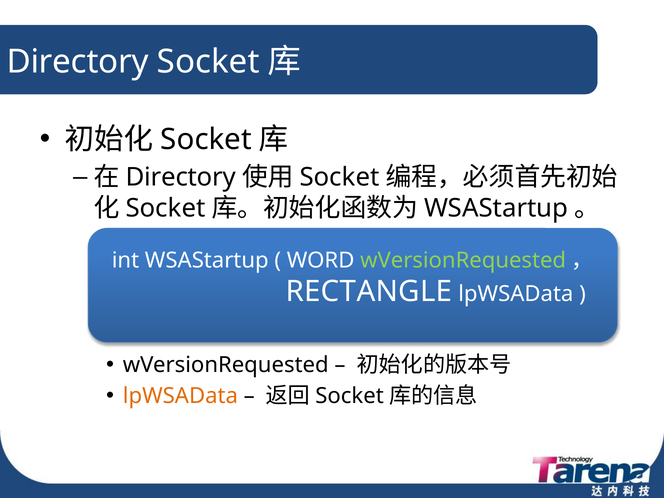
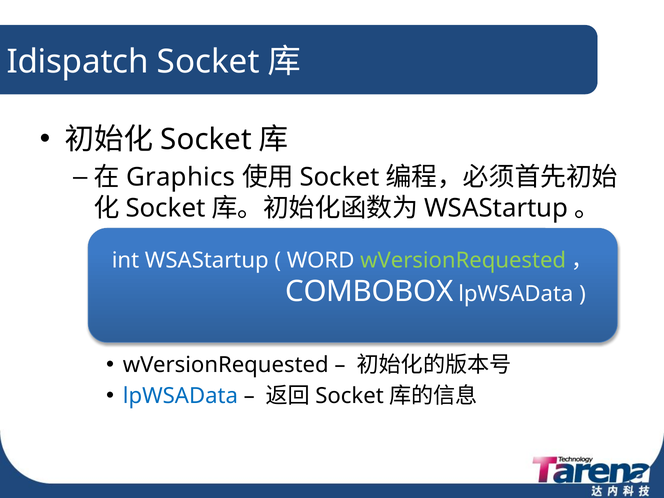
Directory at (78, 62): Directory -> Idispatch
Directory at (181, 177): Directory -> Graphics
RECTANGLE: RECTANGLE -> COMBOBOX
lpWSAData at (180, 396) colour: orange -> blue
